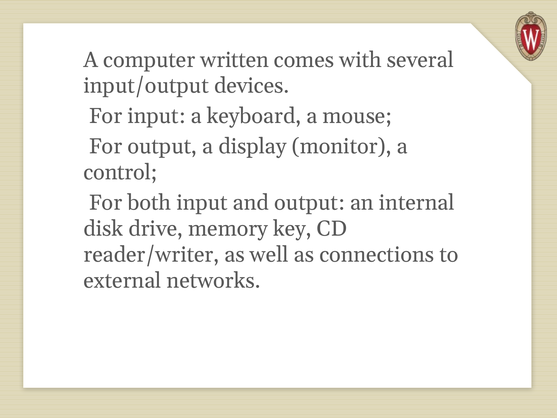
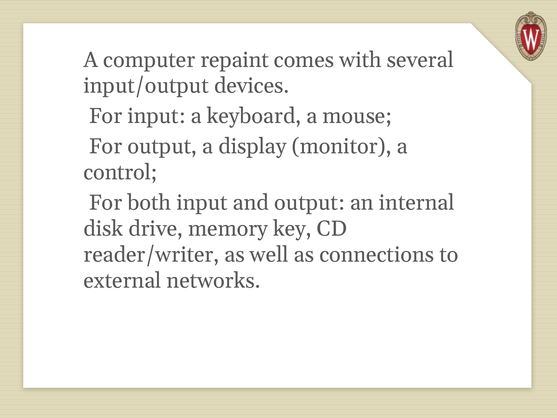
written: written -> repaint
